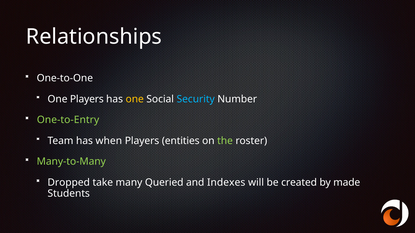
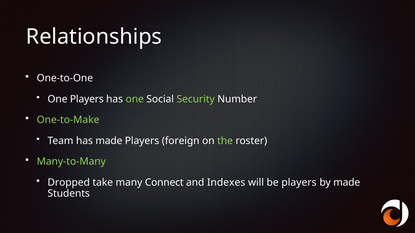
one at (135, 99) colour: yellow -> light green
Security colour: light blue -> light green
One-to-Entry: One-to-Entry -> One-to-Make
has when: when -> made
entities: entities -> foreign
Queried: Queried -> Connect
be created: created -> players
